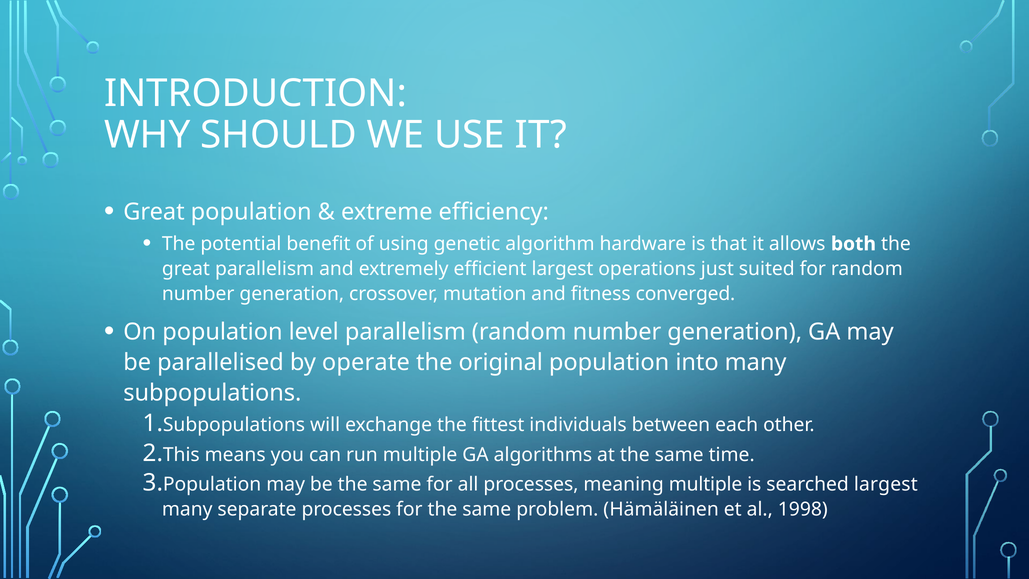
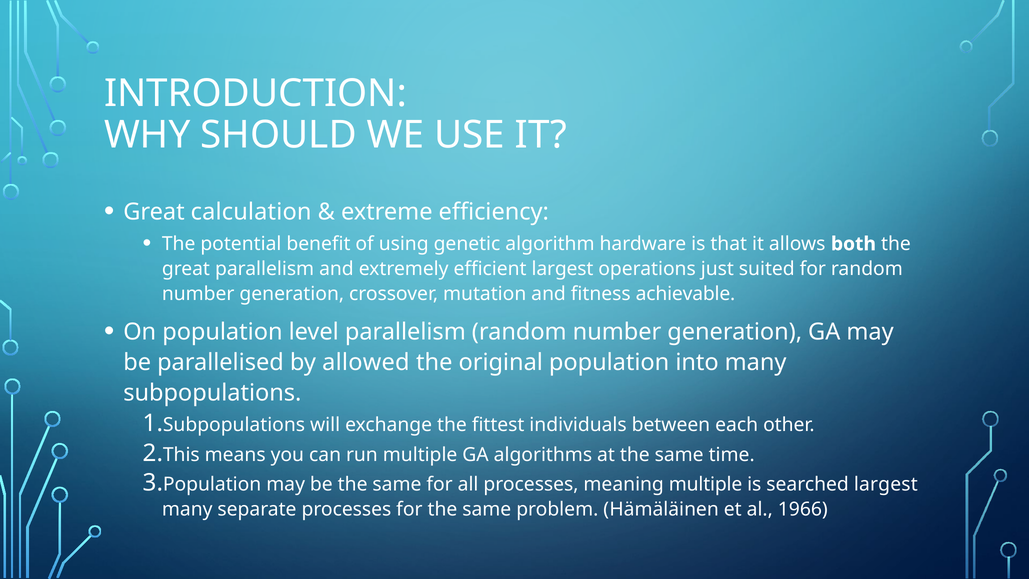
Great population: population -> calculation
converged: converged -> achievable
operate: operate -> allowed
1998: 1998 -> 1966
